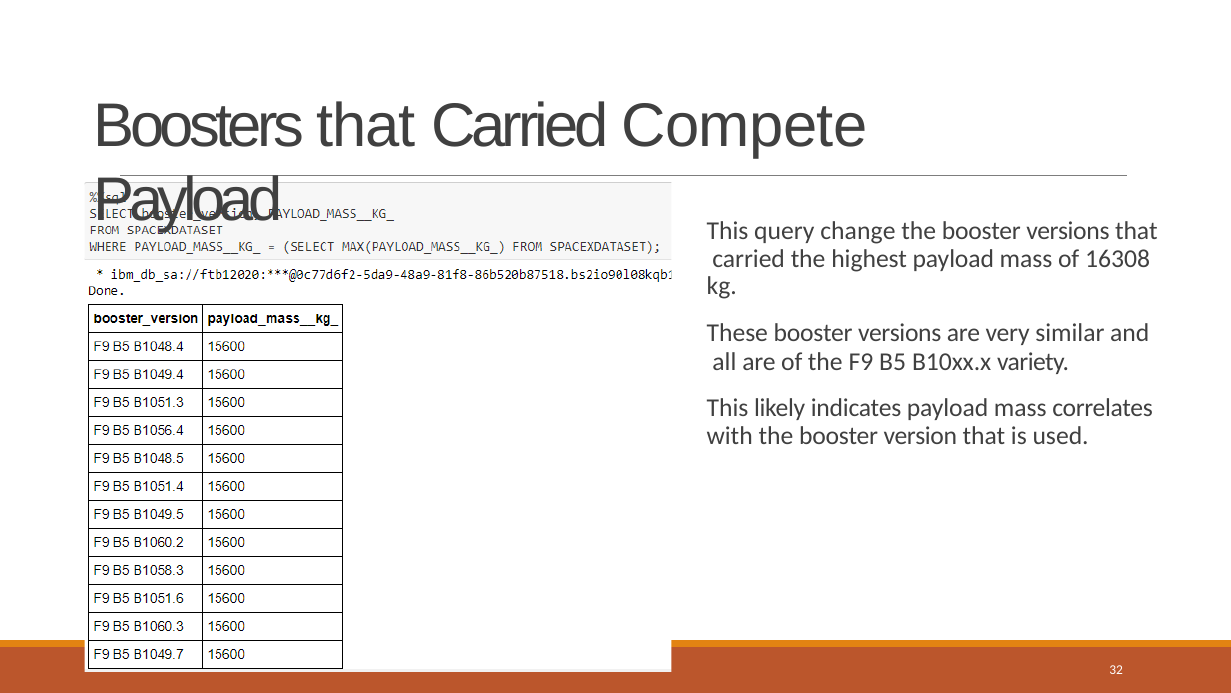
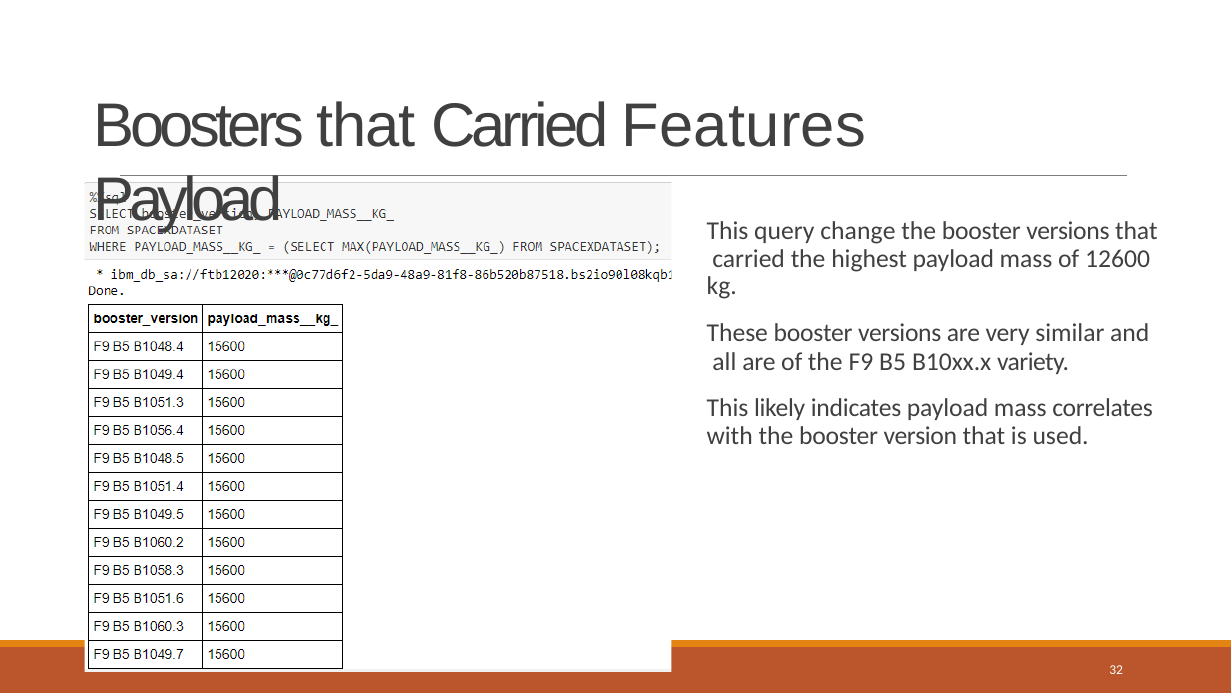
Compete: Compete -> Features
16308: 16308 -> 12600
